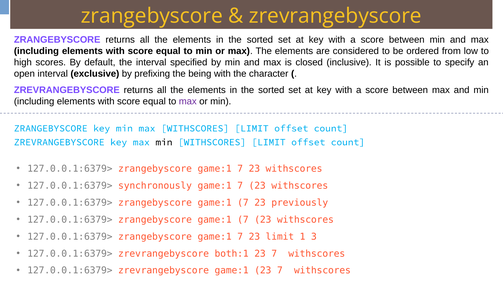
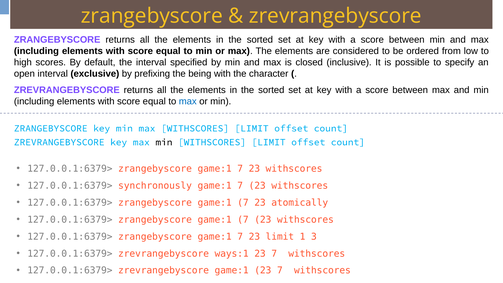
max at (188, 101) colour: purple -> blue
previously: previously -> atomically
both:1: both:1 -> ways:1
